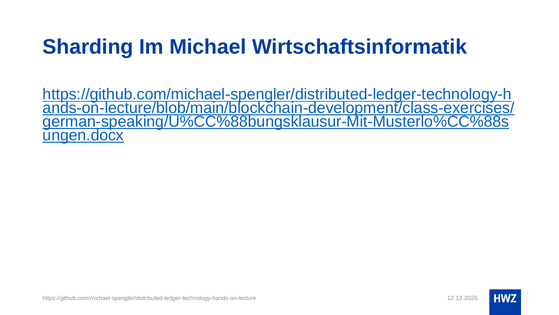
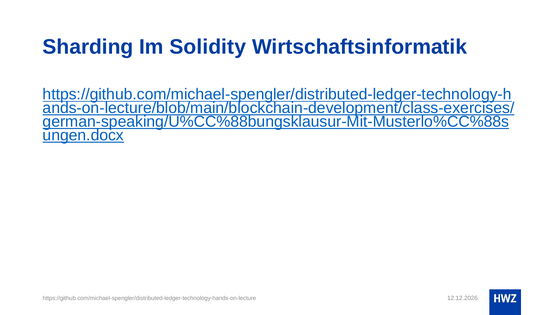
Michael: Michael -> Solidity
